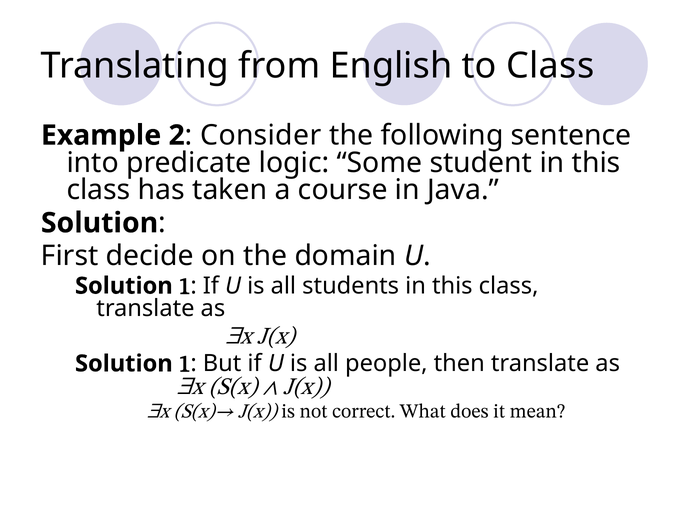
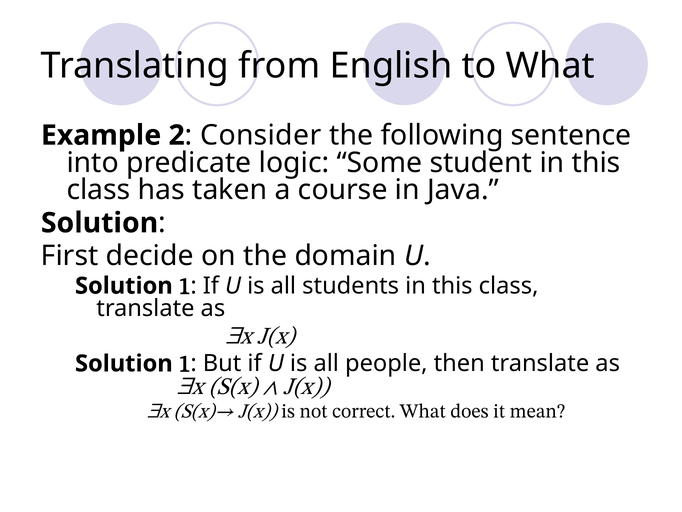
to Class: Class -> What
